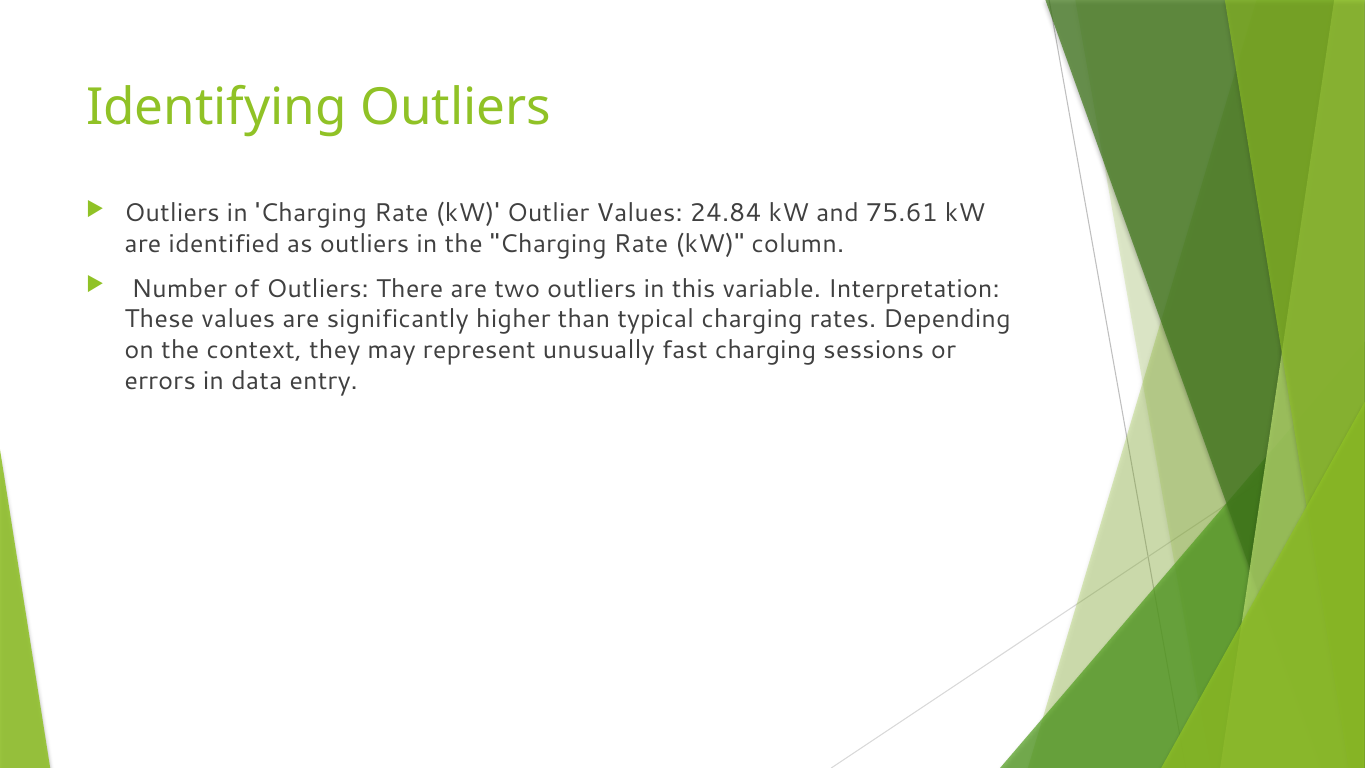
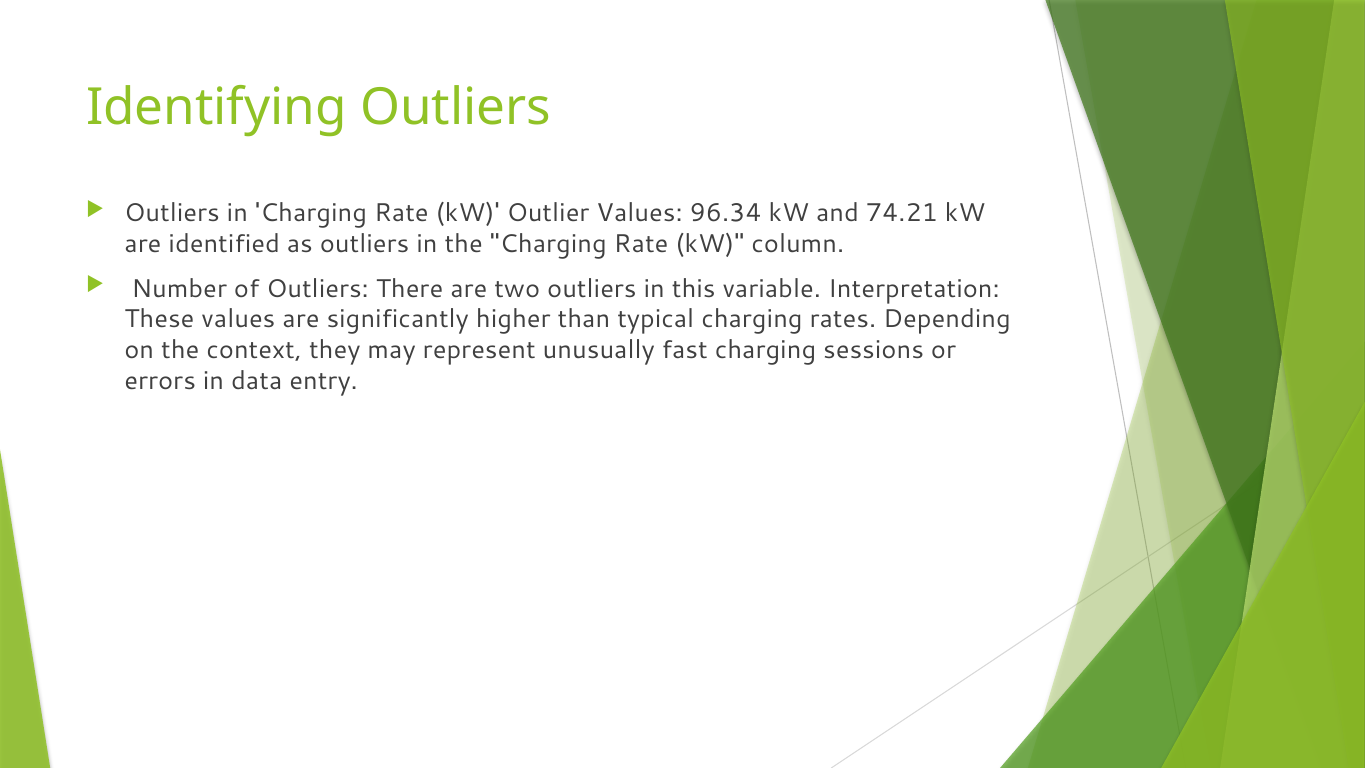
24.84: 24.84 -> 96.34
75.61: 75.61 -> 74.21
